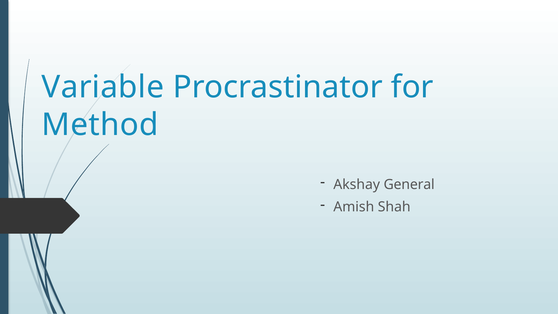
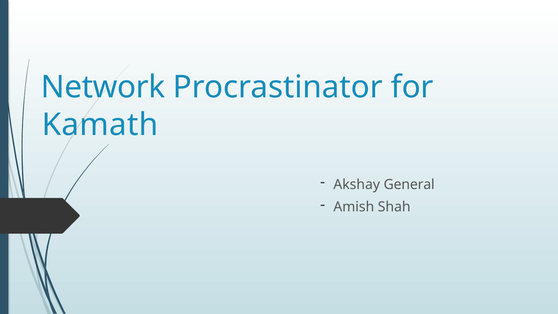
Variable: Variable -> Network
Method: Method -> Kamath
